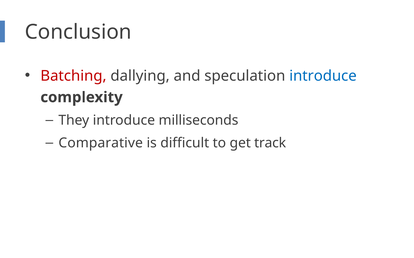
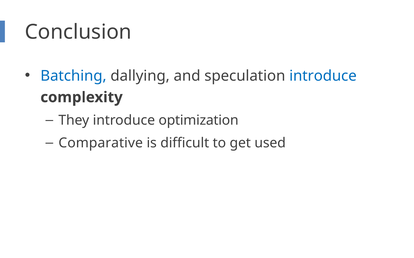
Batching colour: red -> blue
milliseconds: milliseconds -> optimization
track: track -> used
